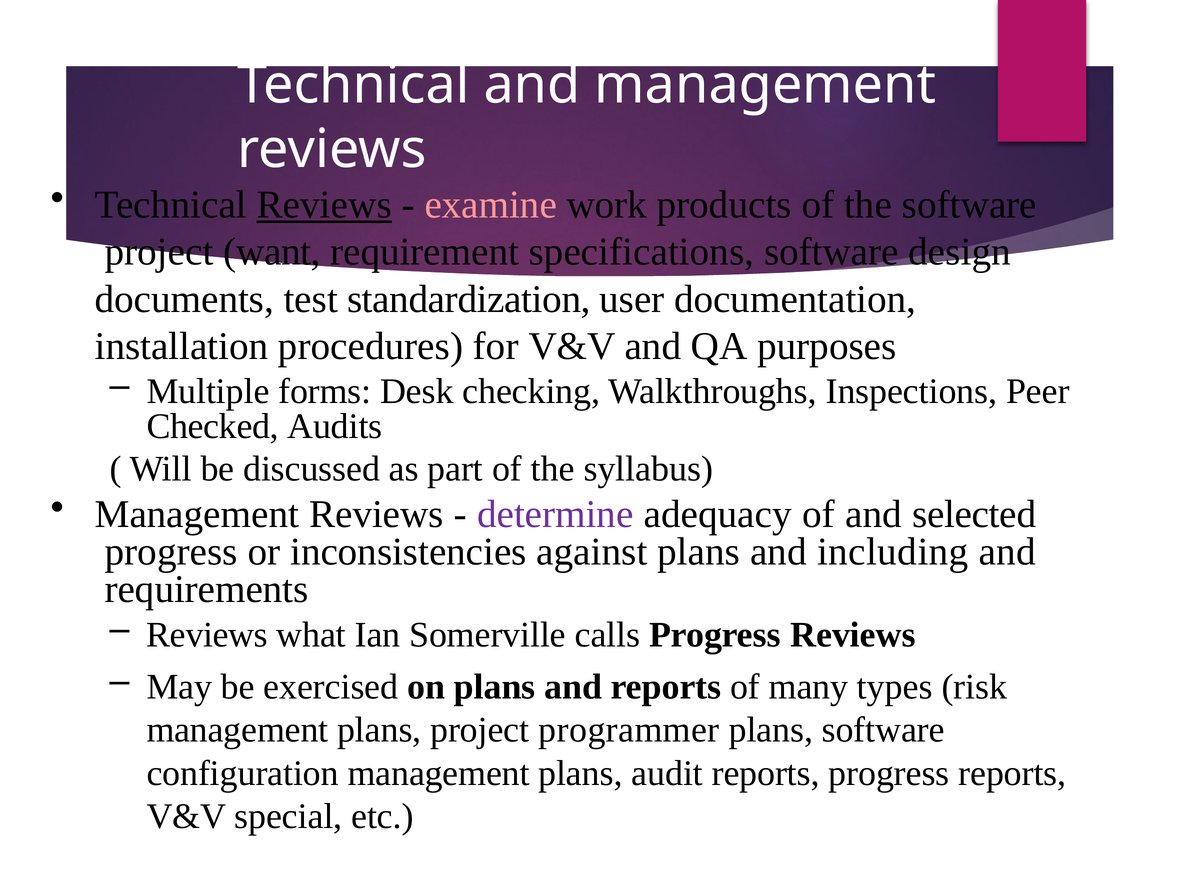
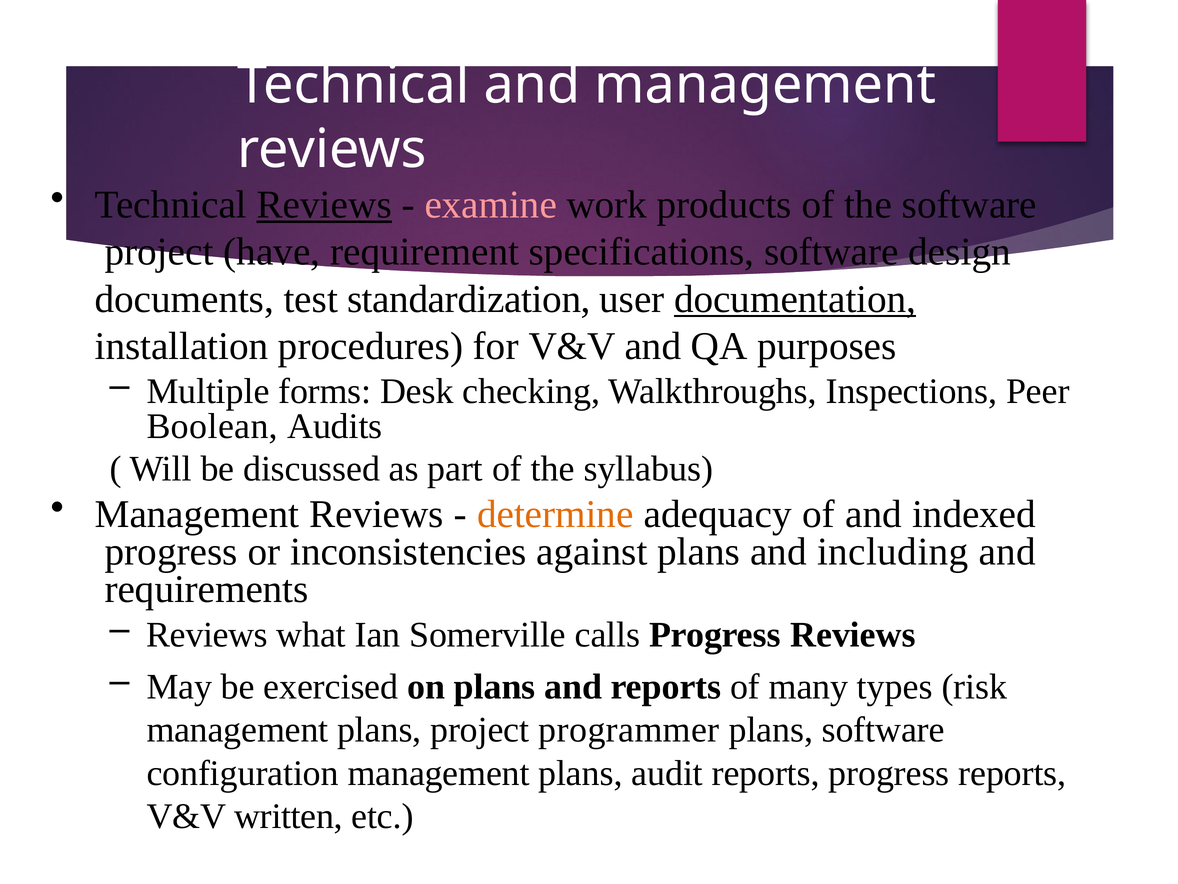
want: want -> have
documentation underline: none -> present
Checked: Checked -> Boolean
determine colour: purple -> orange
selected: selected -> indexed
special: special -> written
